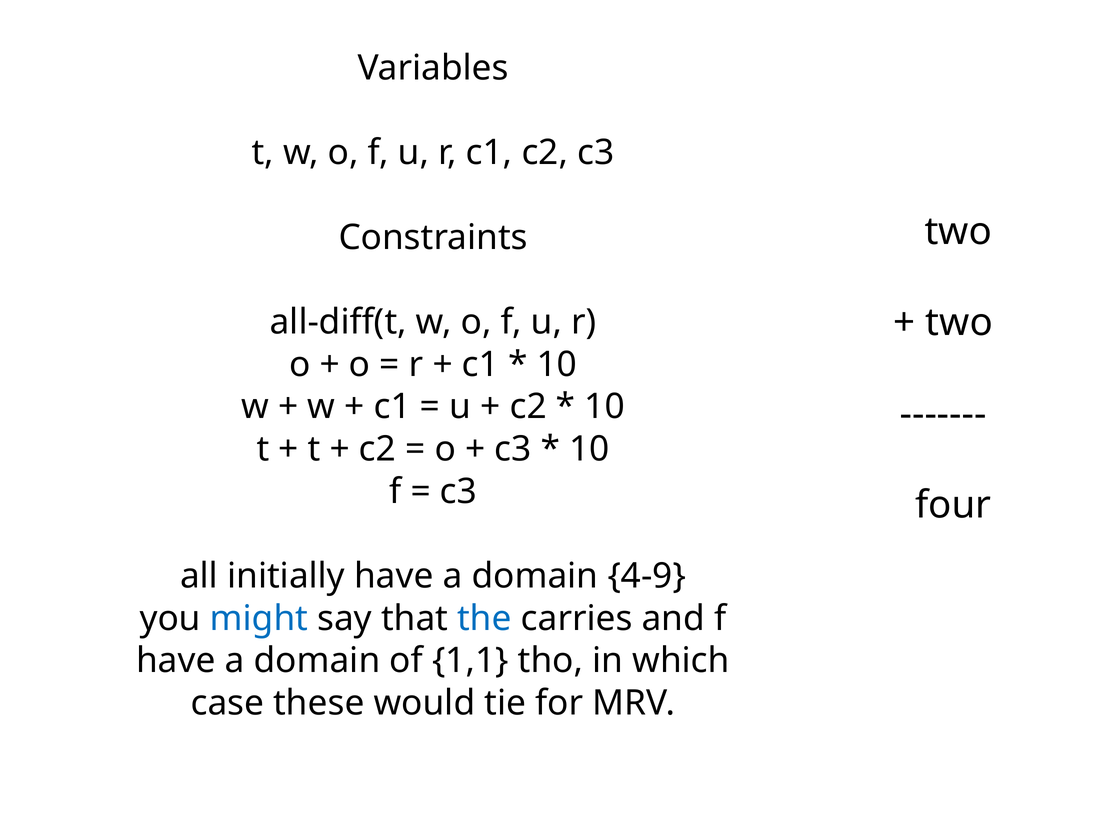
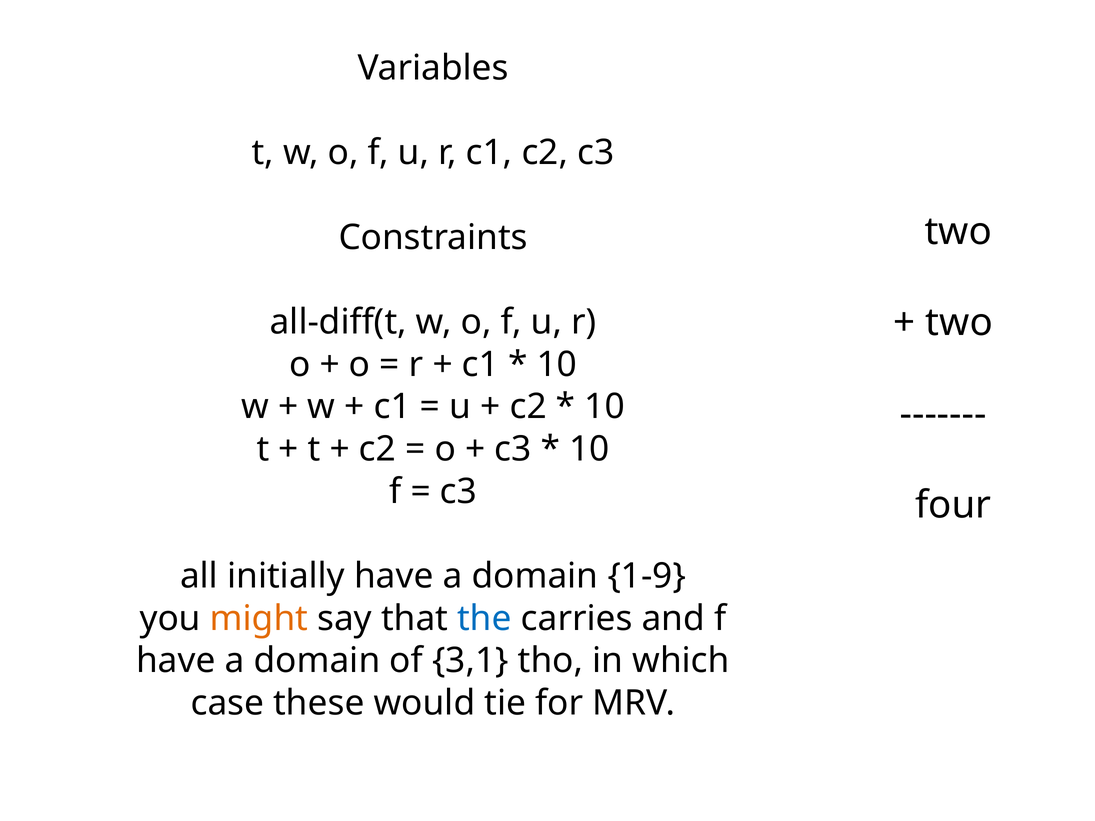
4-9: 4-9 -> 1-9
might colour: blue -> orange
1,1: 1,1 -> 3,1
